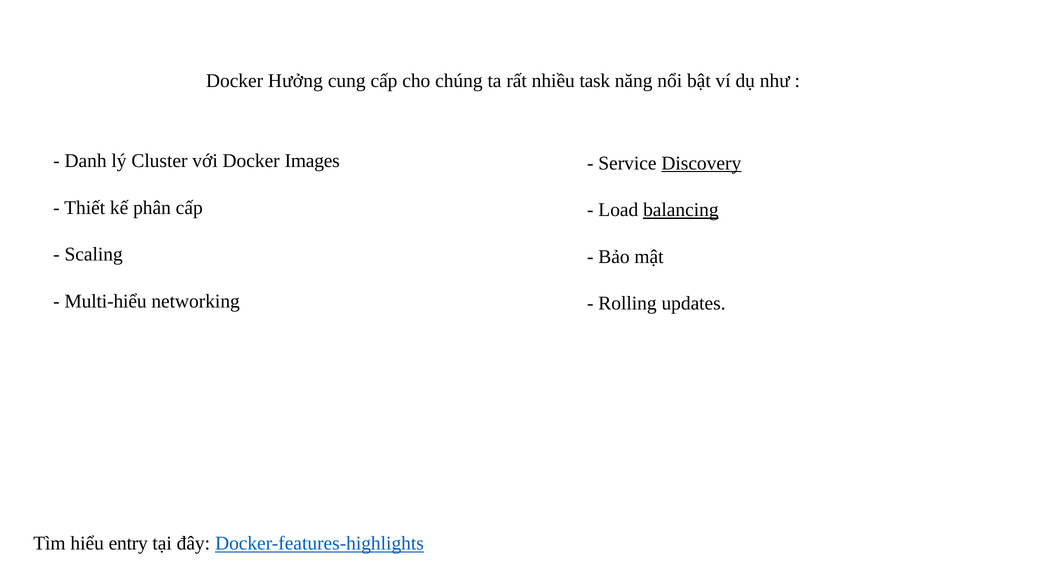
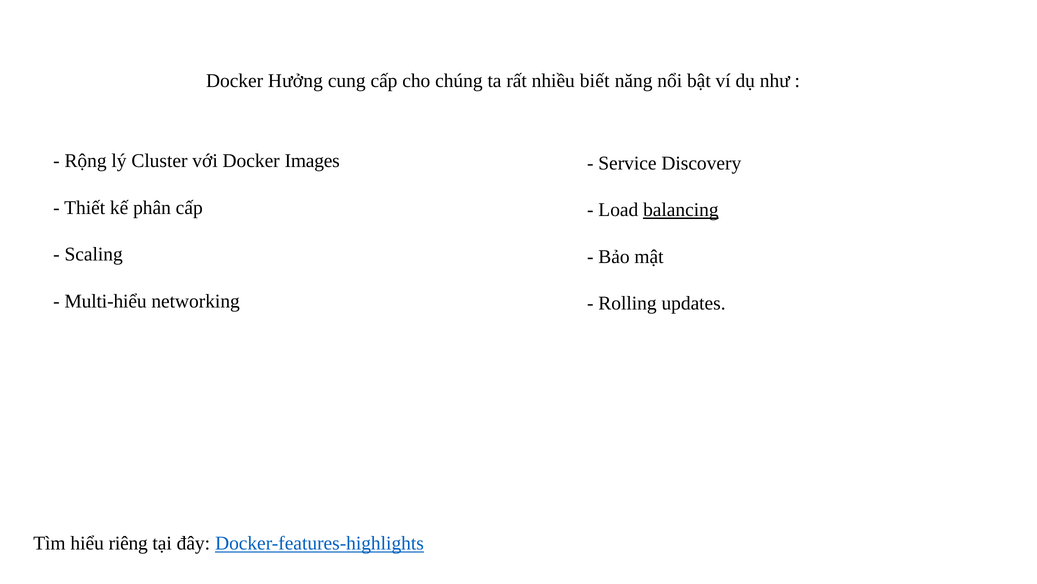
task: task -> biết
Danh: Danh -> Rộng
Discovery underline: present -> none
entry: entry -> riêng
